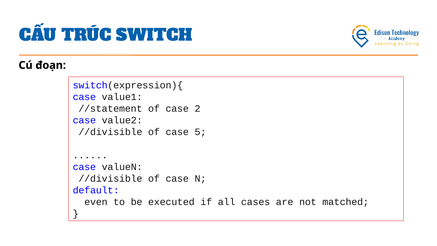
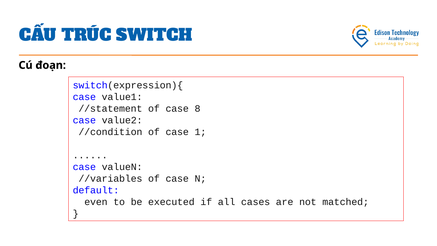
2: 2 -> 8
//divisible at (110, 132): //divisible -> //condition
5: 5 -> 1
//divisible at (110, 178): //divisible -> //variables
